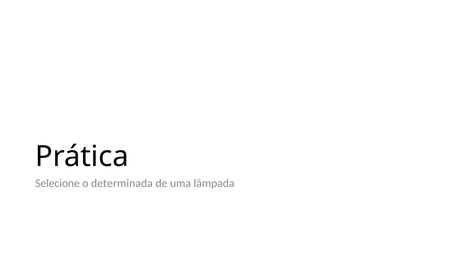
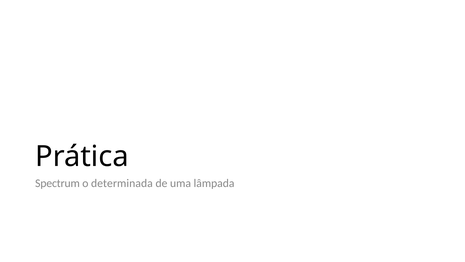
Selecione: Selecione -> Spectrum
